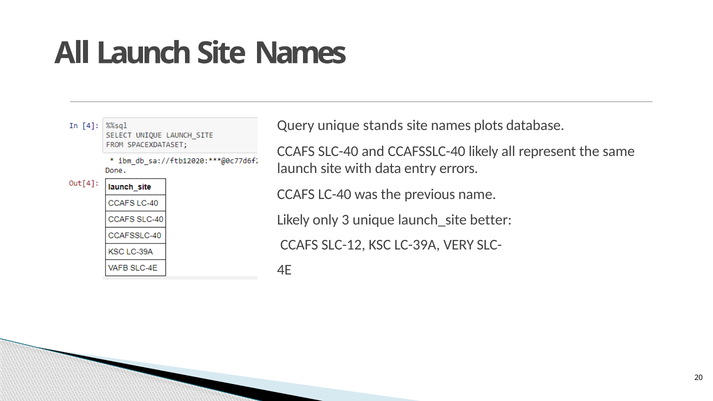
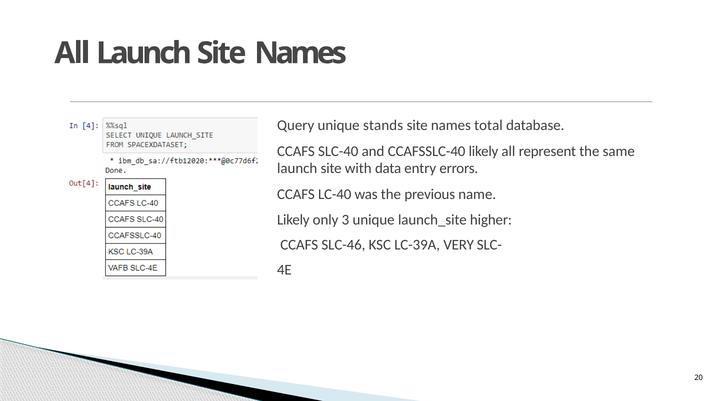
plots: plots -> total
better: better -> higher
SLC-12: SLC-12 -> SLC-46
